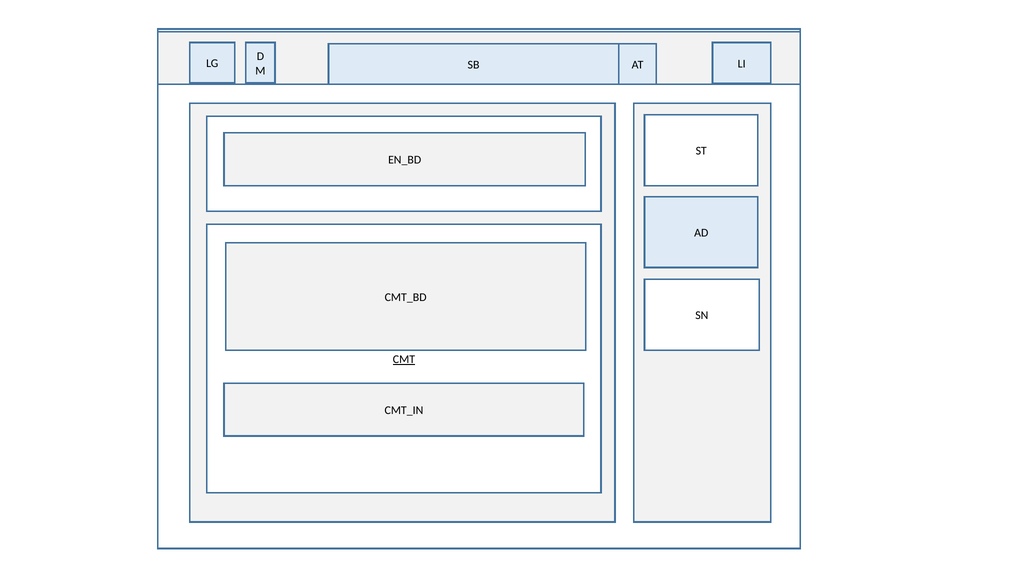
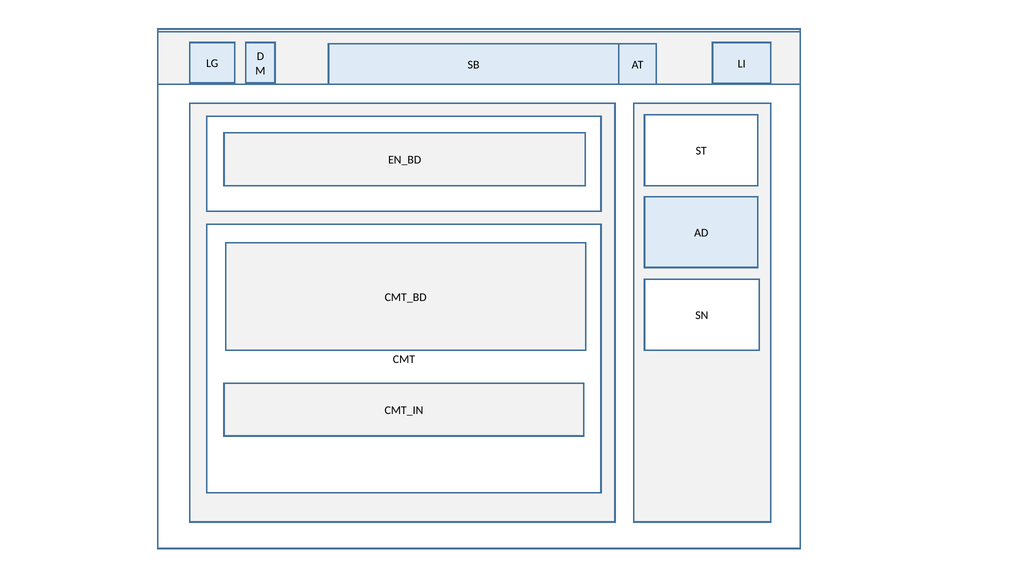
CMT underline: present -> none
